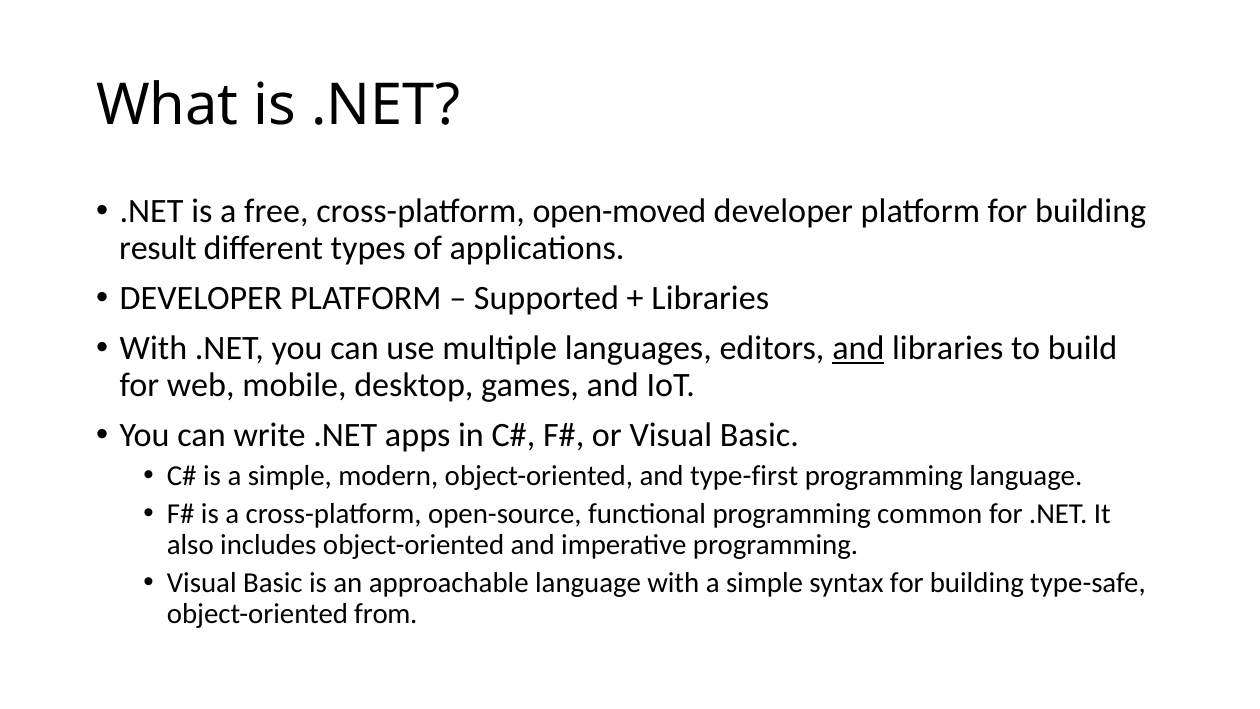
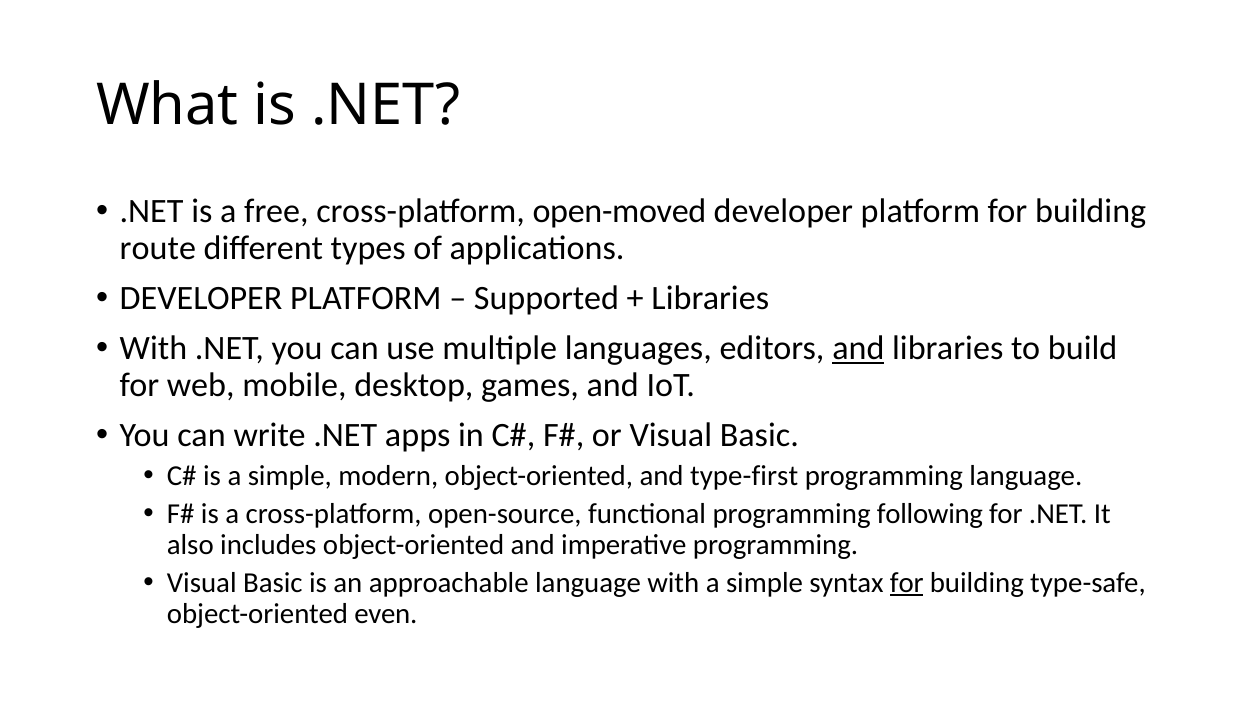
result: result -> route
common: common -> following
for at (907, 582) underline: none -> present
from: from -> even
